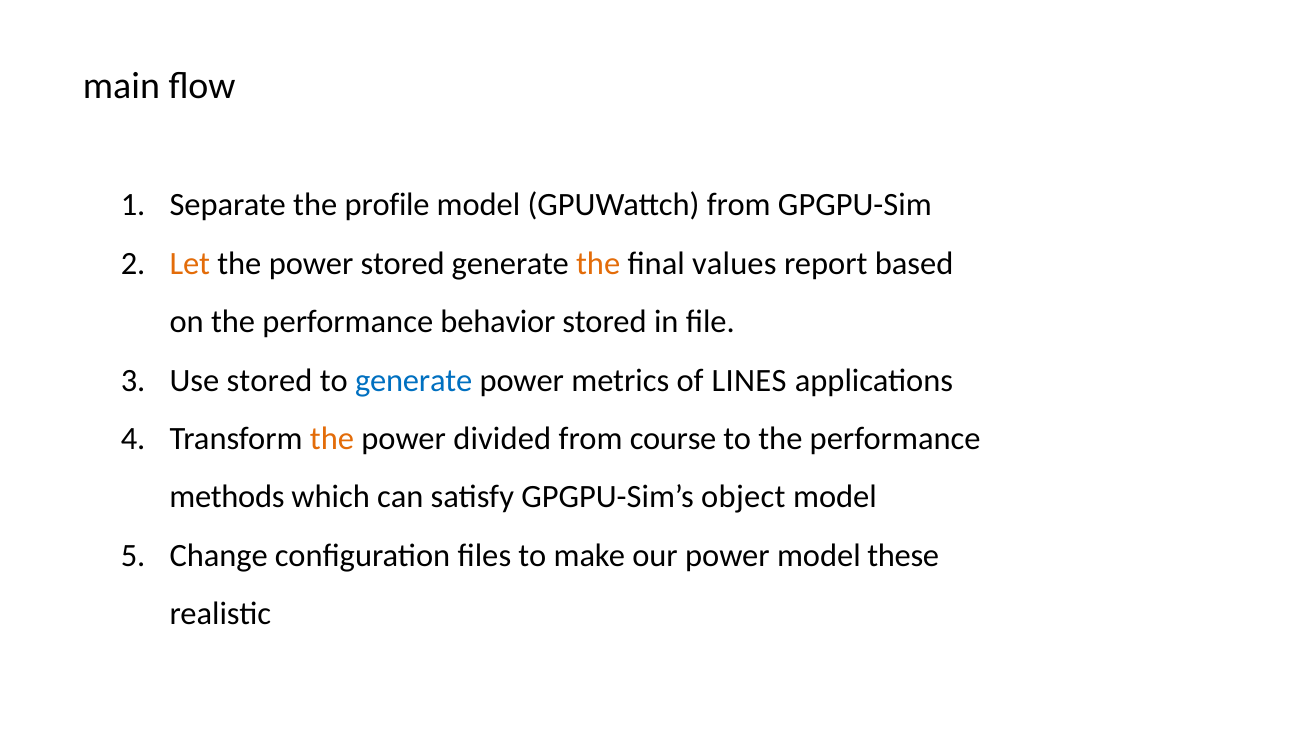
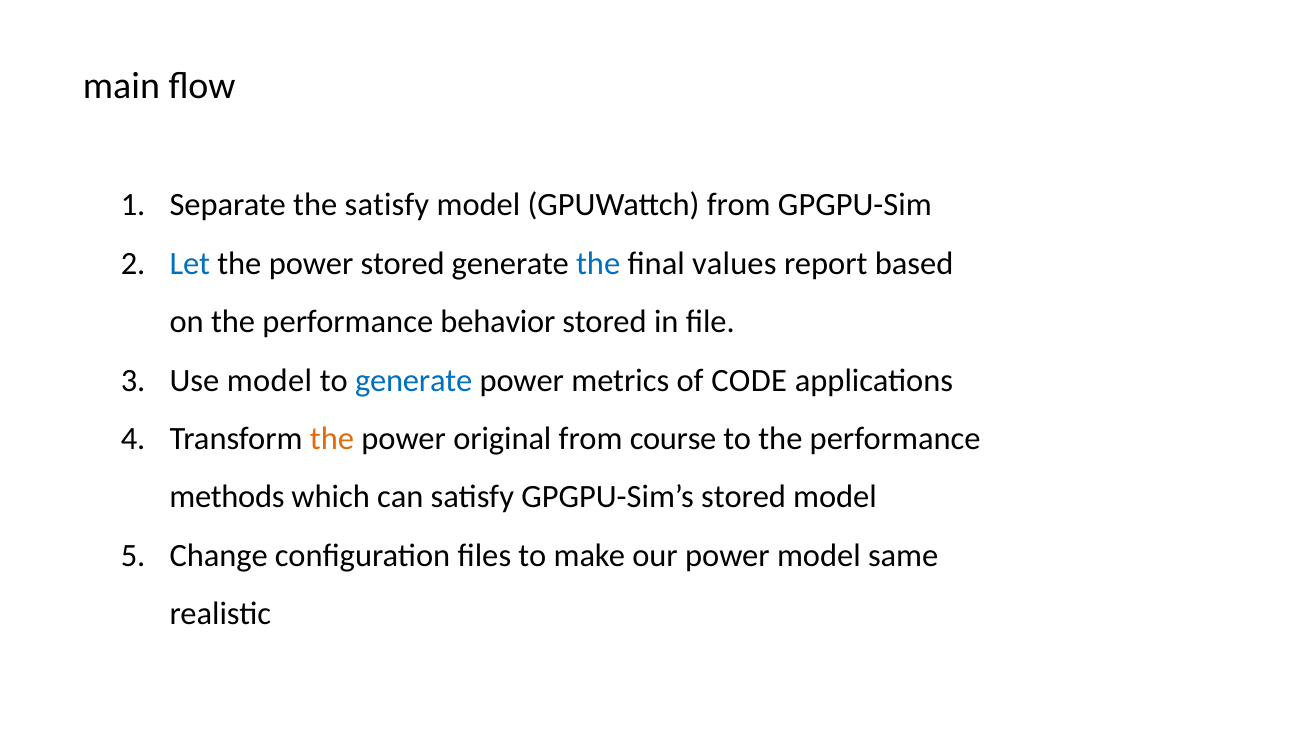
the profile: profile -> satisfy
Let colour: orange -> blue
the at (598, 263) colour: orange -> blue
Use stored: stored -> model
LINES: LINES -> CODE
divided: divided -> original
GPGPU-Sim’s object: object -> stored
these: these -> same
